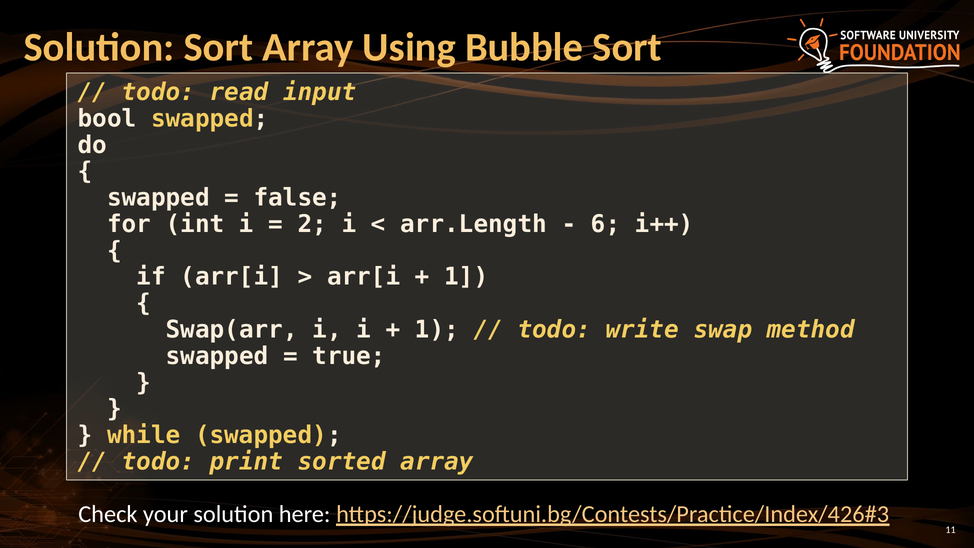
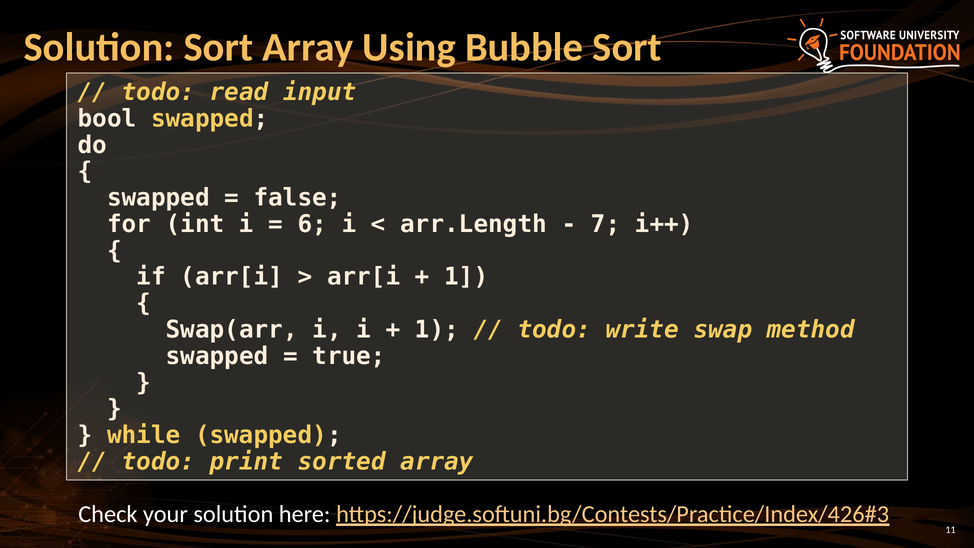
2: 2 -> 6
6: 6 -> 7
